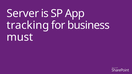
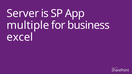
tracking: tracking -> multiple
must: must -> excel
